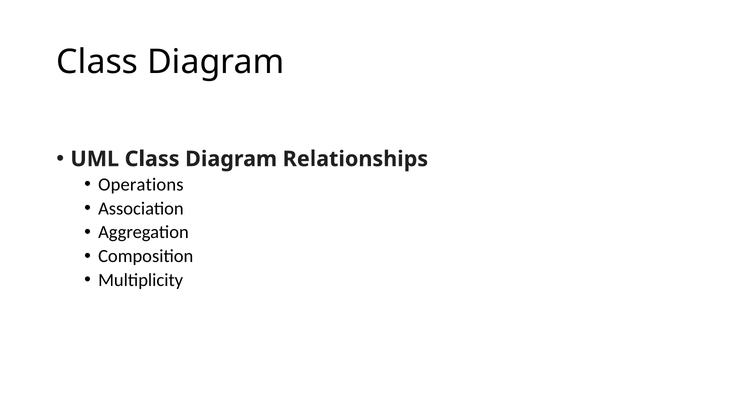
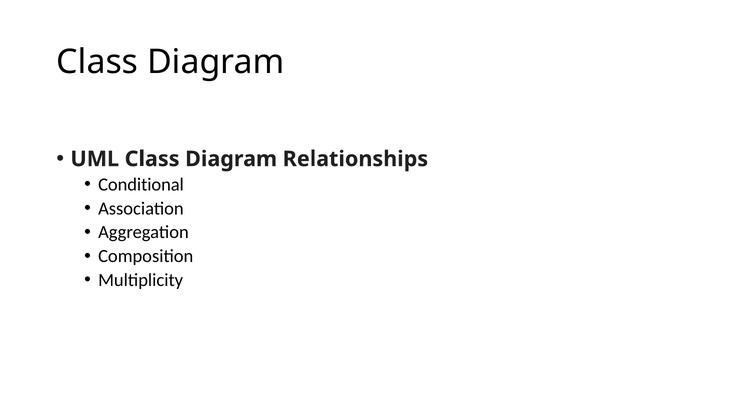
Operations: Operations -> Conditional
